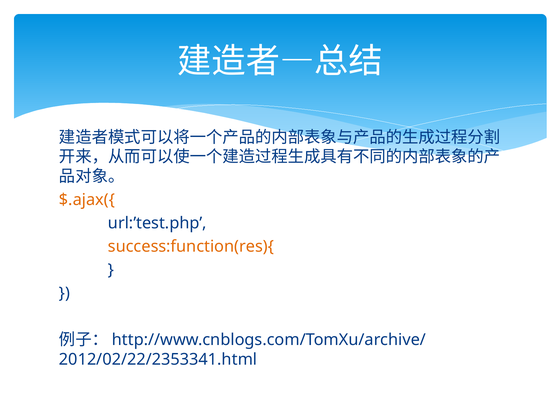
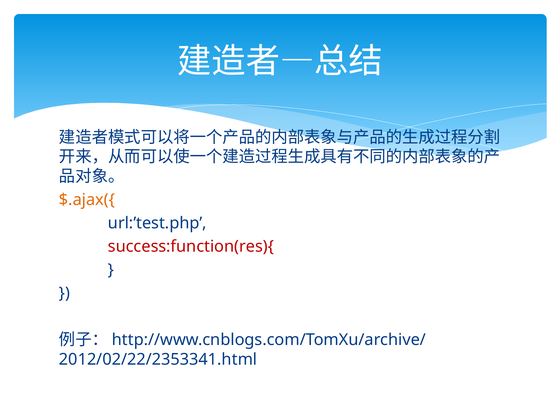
success:function(res){ colour: orange -> red
